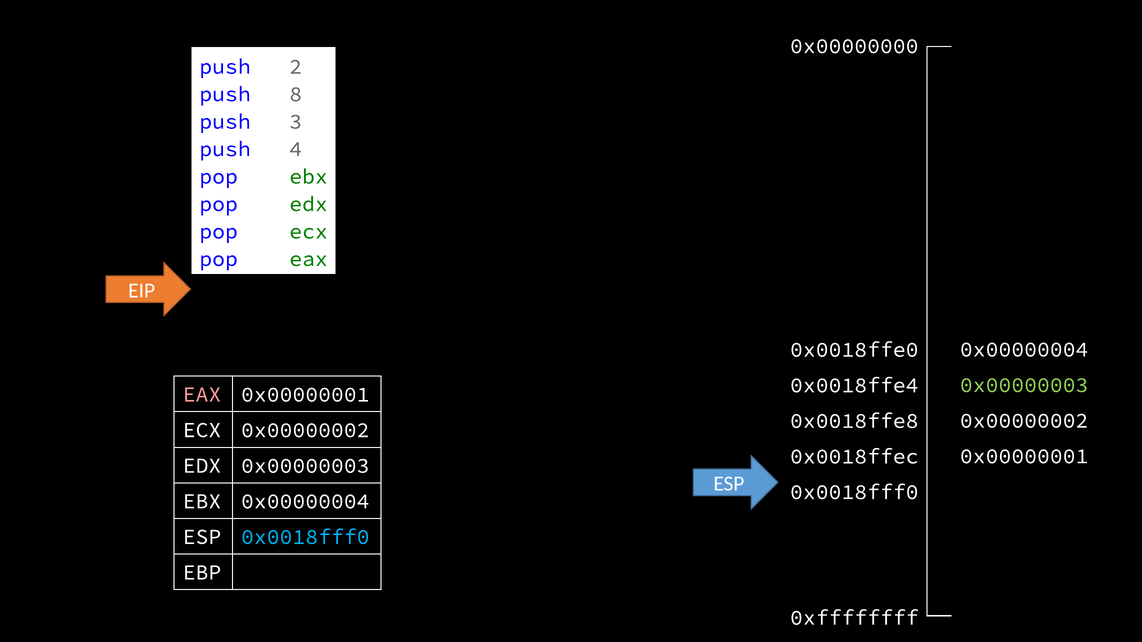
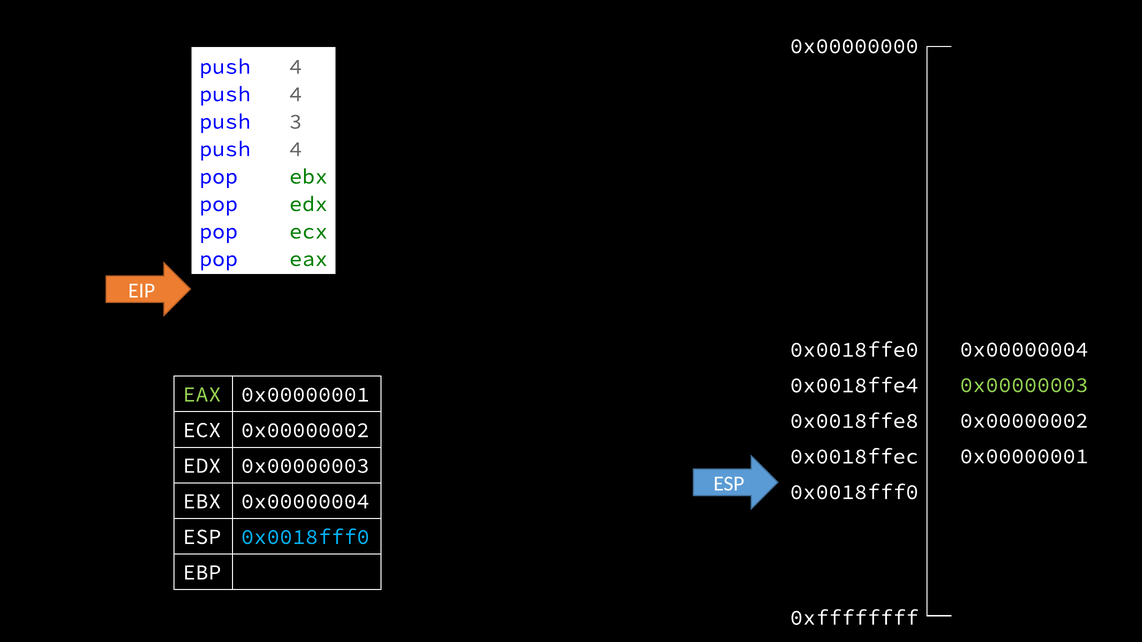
2 at (296, 67): 2 -> 4
8 at (296, 94): 8 -> 4
EAX at (202, 395) colour: pink -> light green
